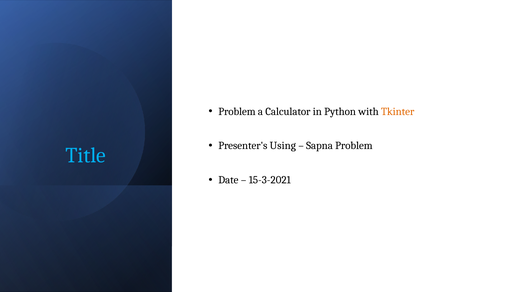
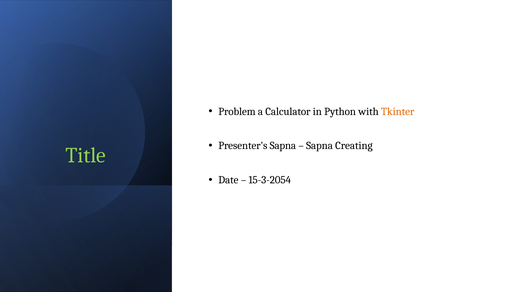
Presenter's Using: Using -> Sapna
Sapna Problem: Problem -> Creating
Title colour: light blue -> light green
15-3-2021: 15-3-2021 -> 15-3-2054
